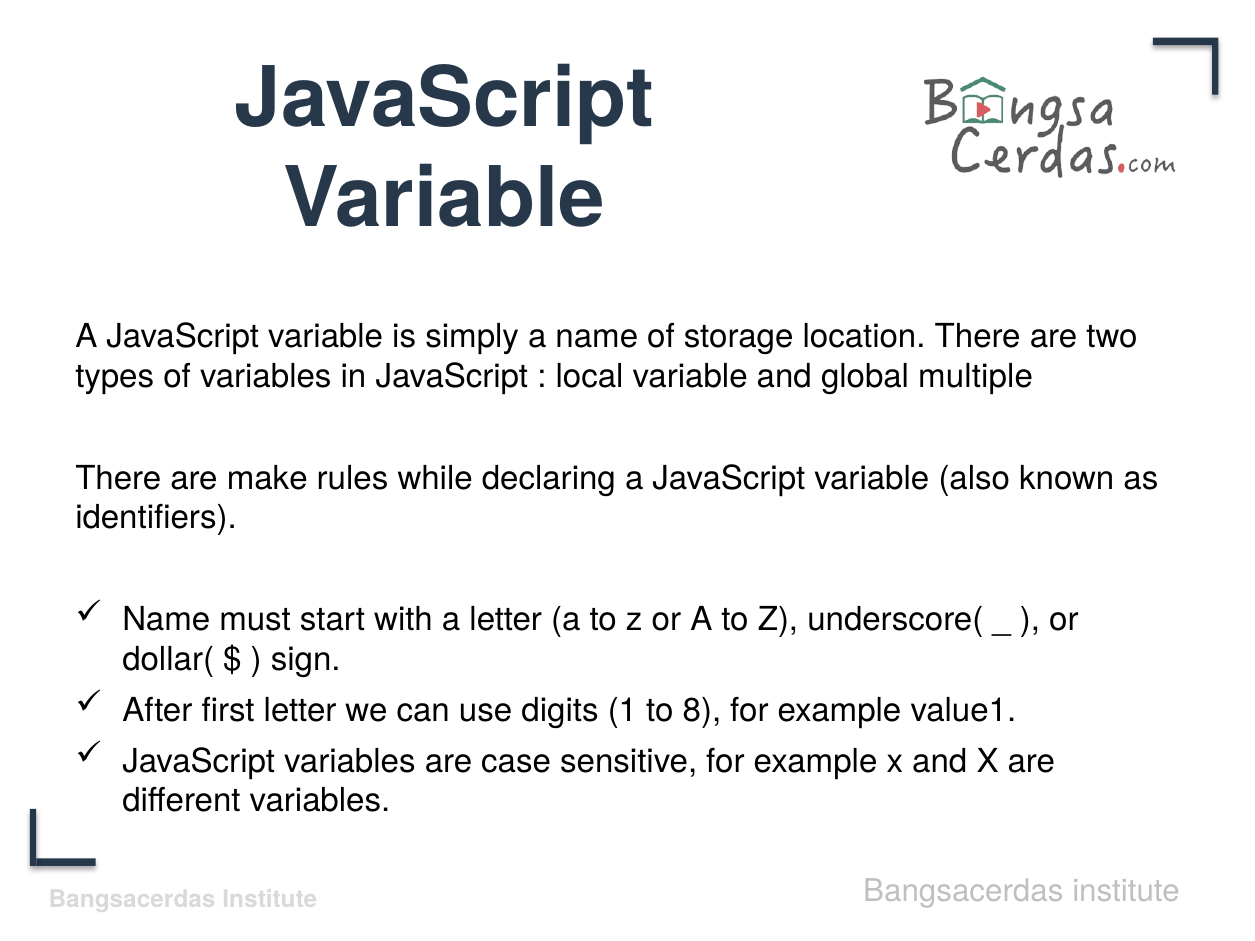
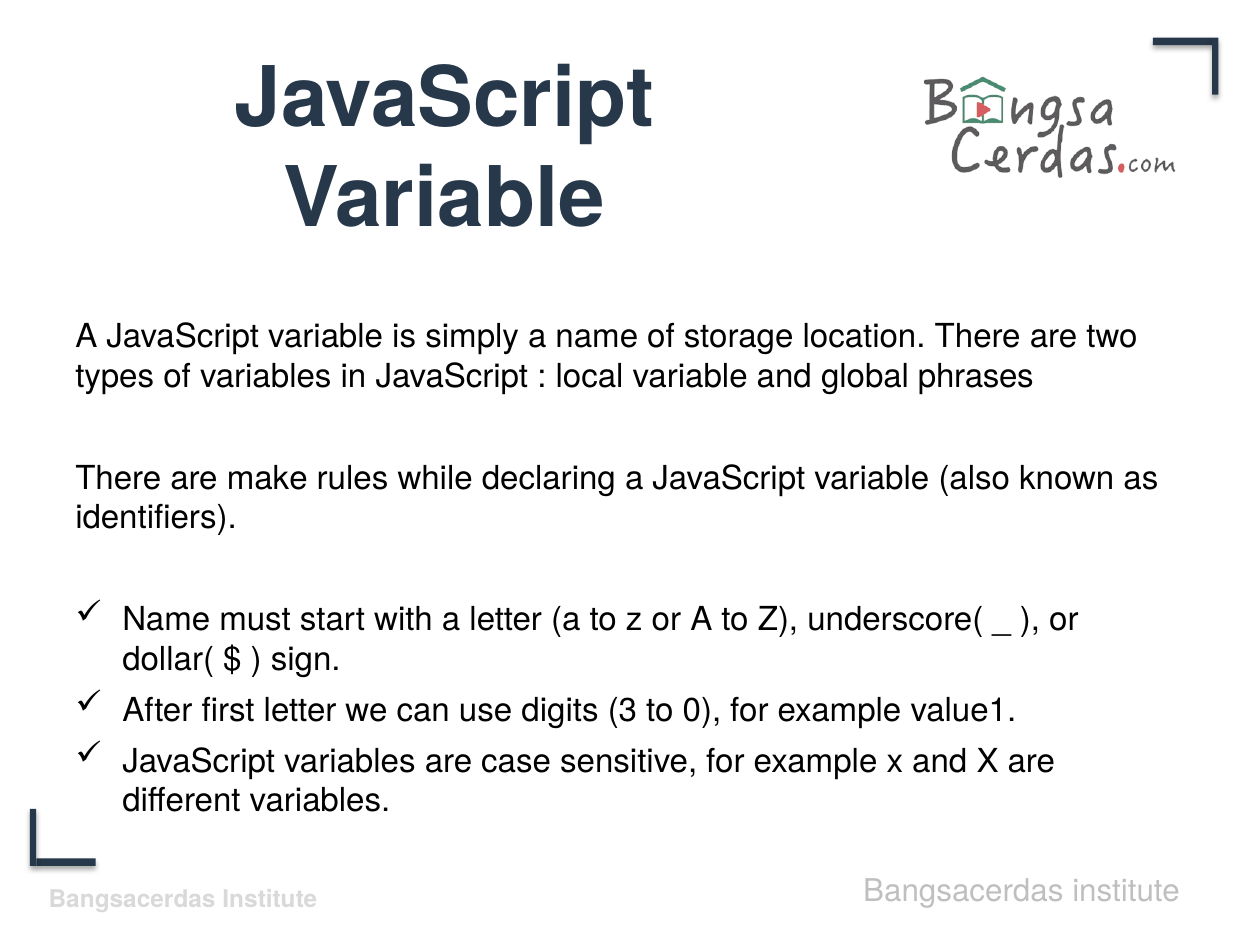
multiple: multiple -> phrases
1: 1 -> 3
8: 8 -> 0
